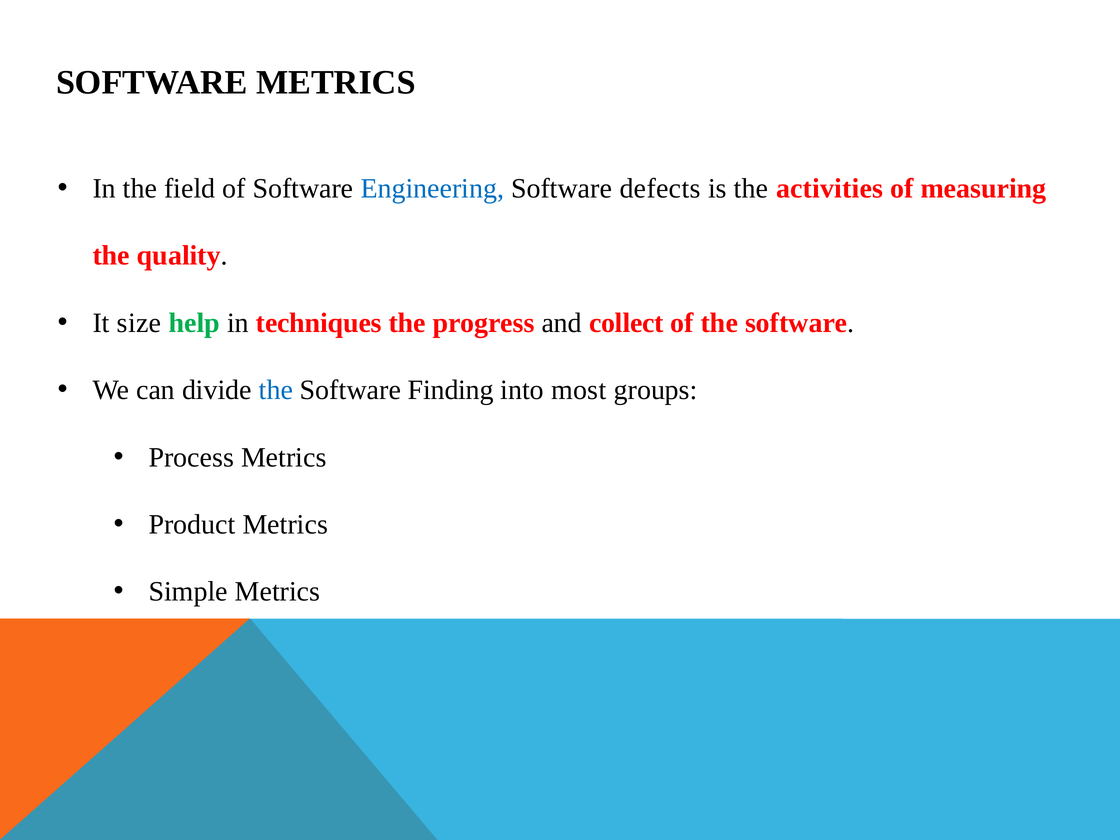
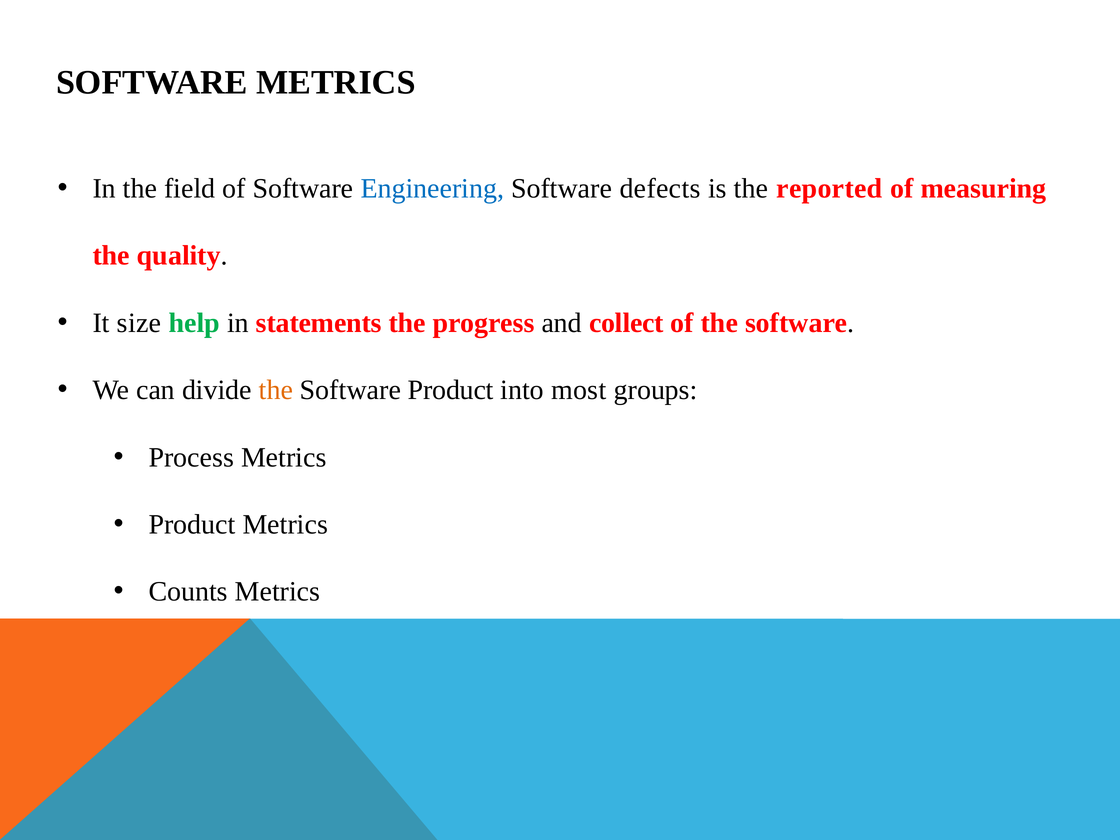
activities: activities -> reported
techniques: techniques -> statements
the at (276, 390) colour: blue -> orange
Software Finding: Finding -> Product
Simple: Simple -> Counts
